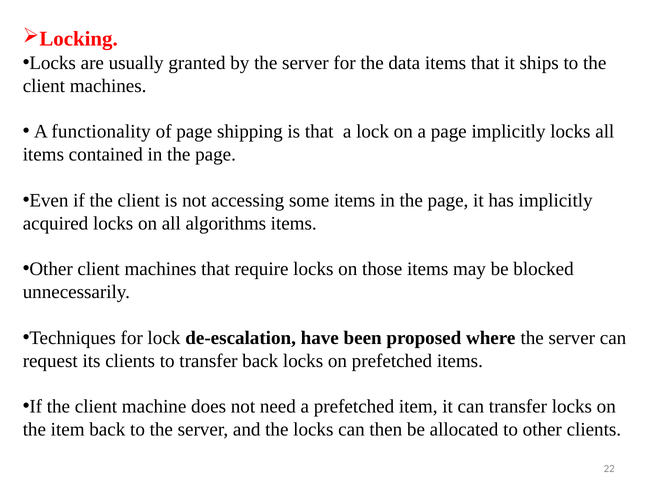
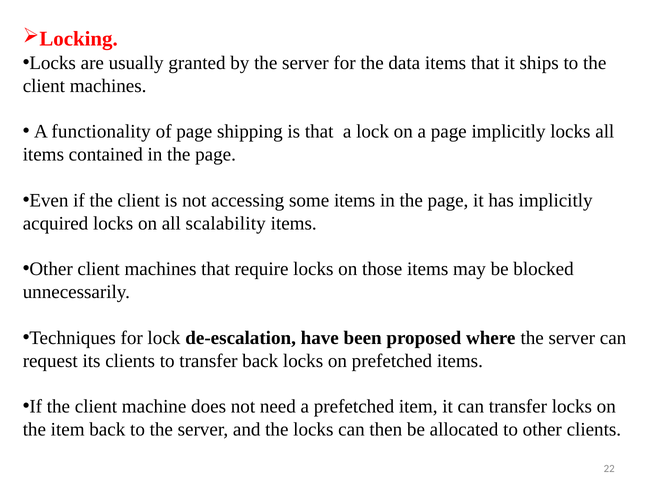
algorithms: algorithms -> scalability
